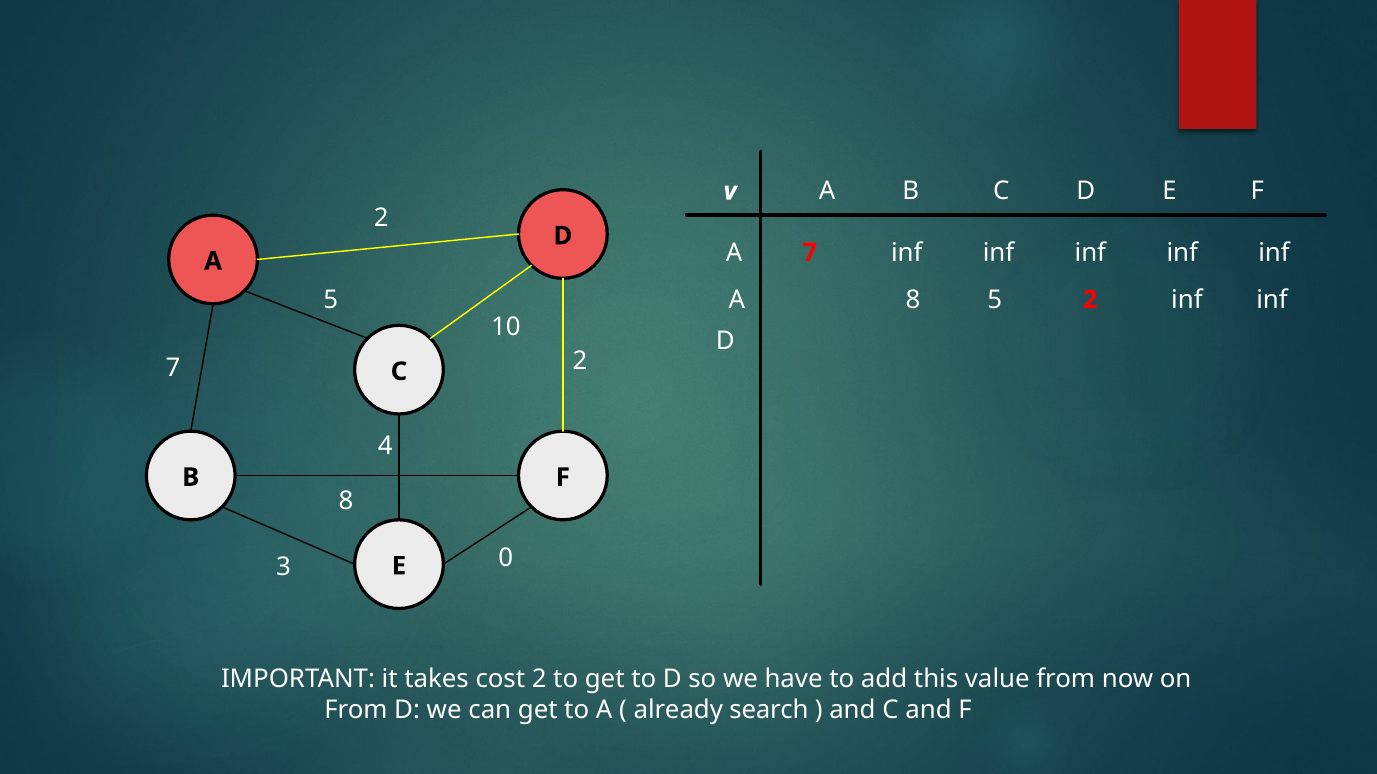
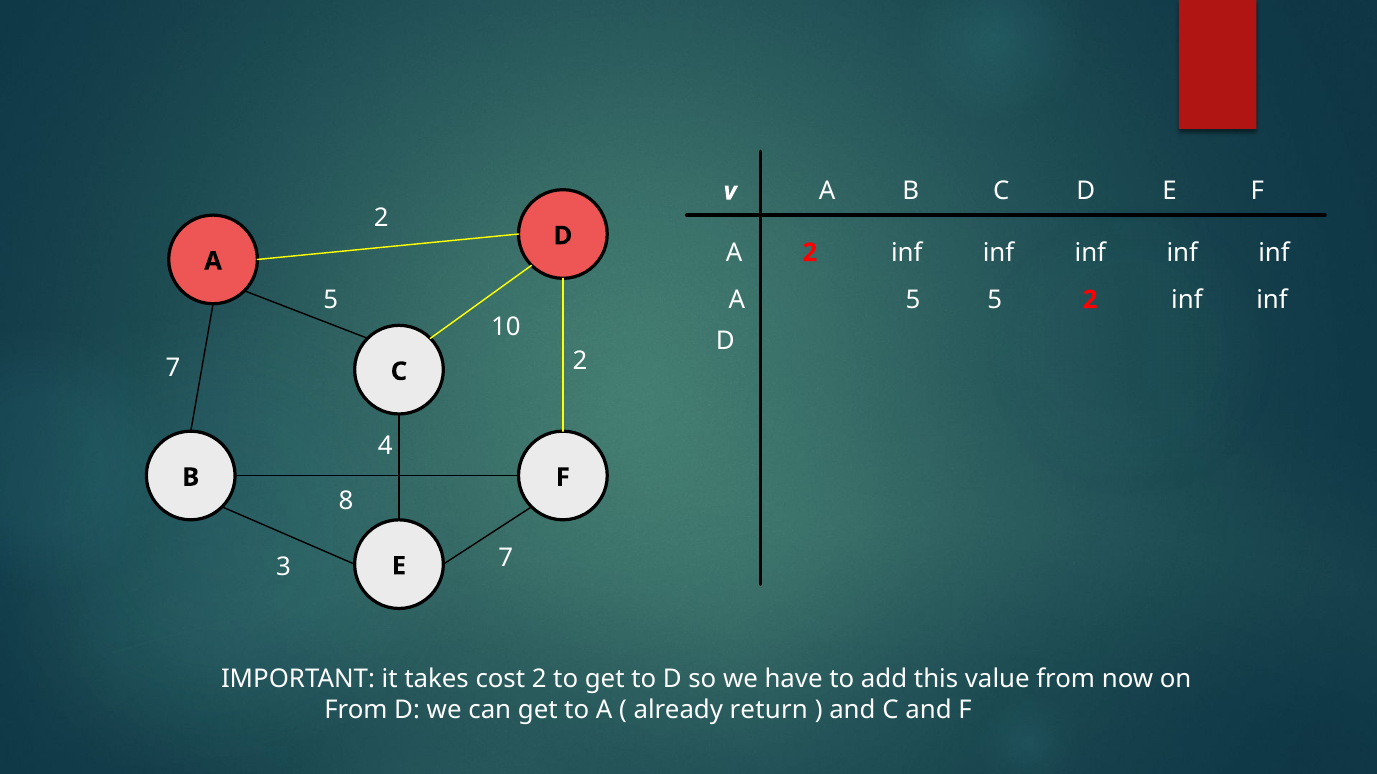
A 7: 7 -> 2
A 8: 8 -> 5
3 0: 0 -> 7
search: search -> return
